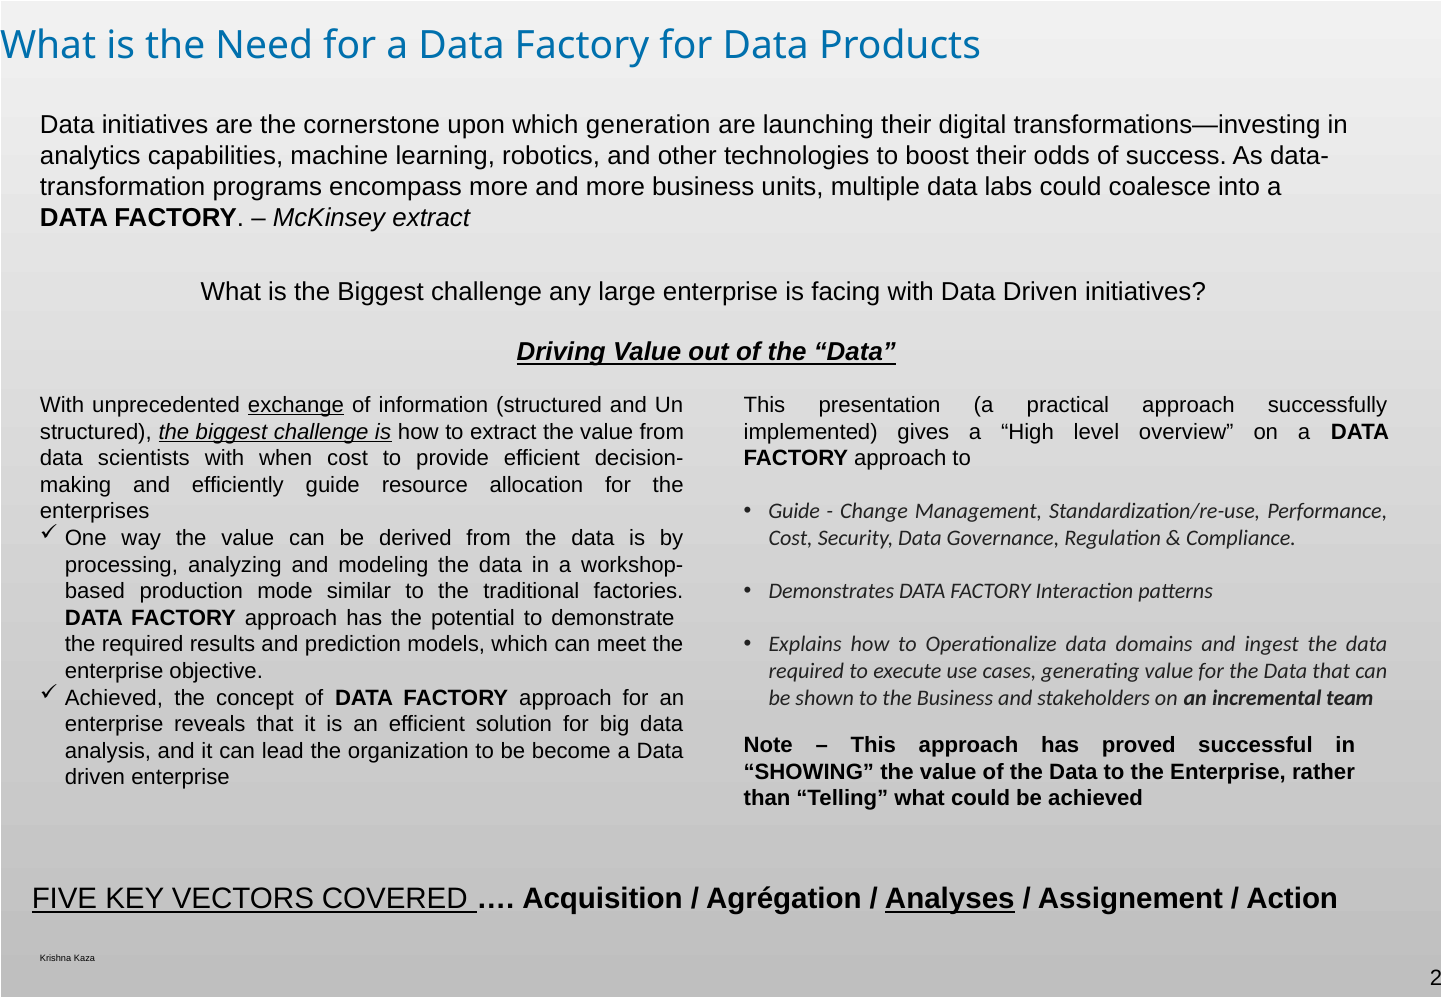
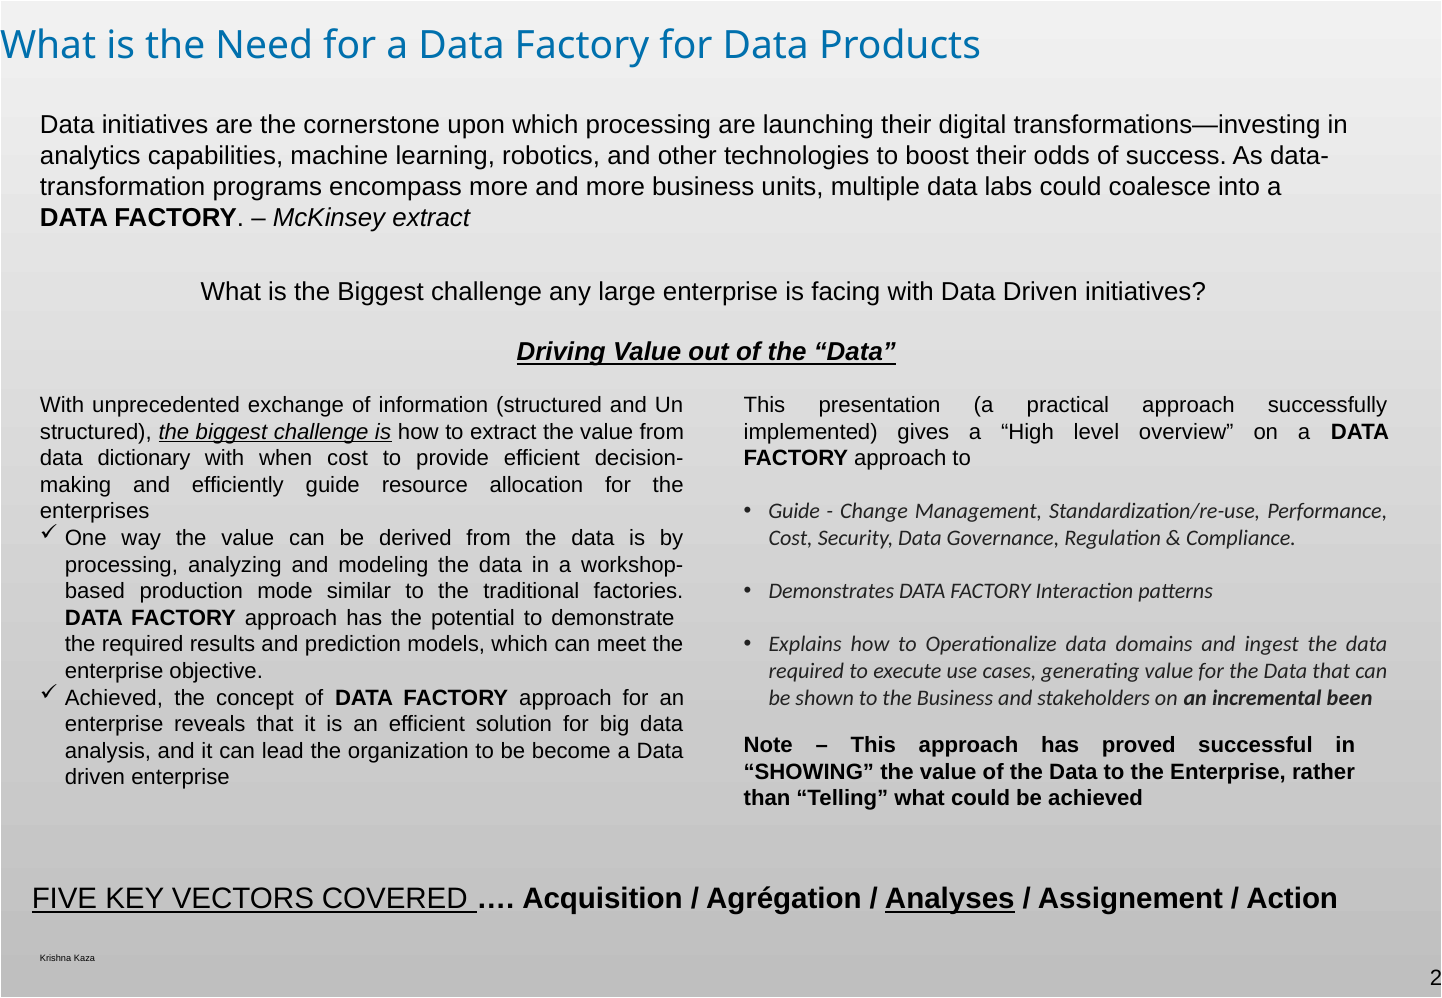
which generation: generation -> processing
exchange underline: present -> none
scientists: scientists -> dictionary
team: team -> been
